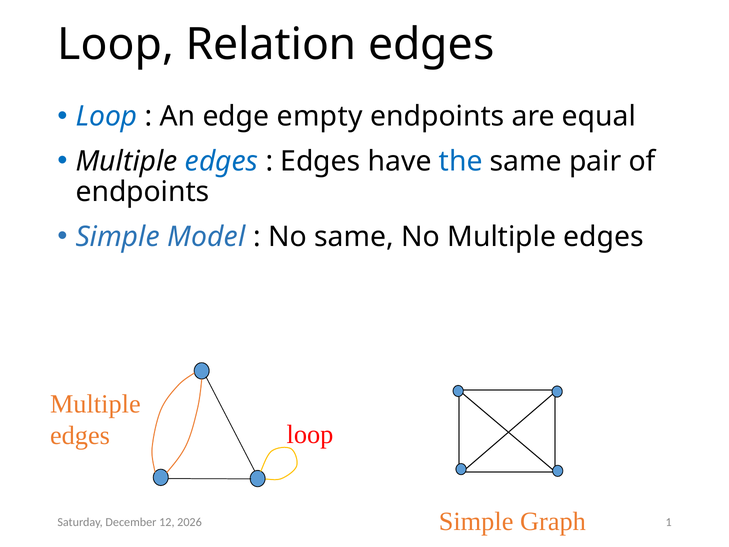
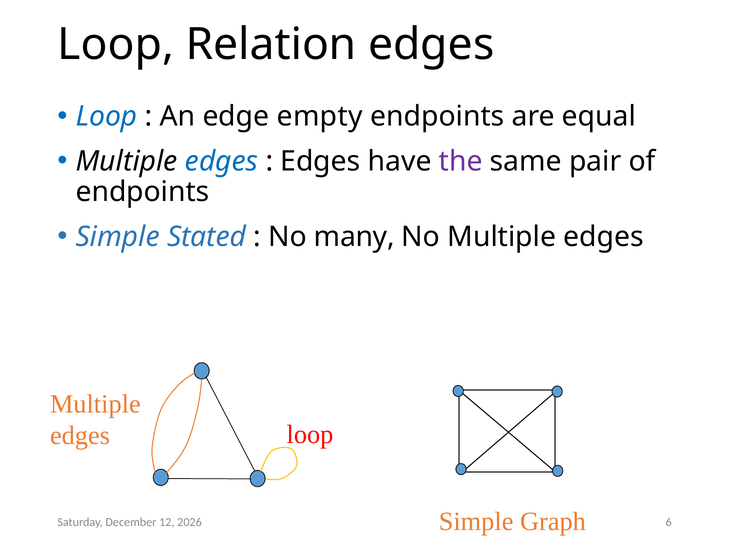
the colour: blue -> purple
Model: Model -> Stated
No same: same -> many
1: 1 -> 6
